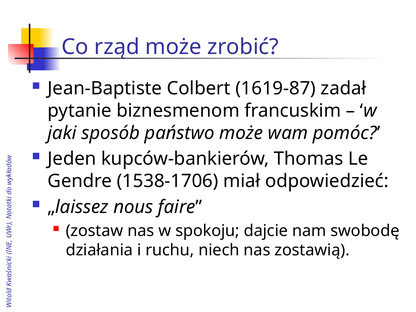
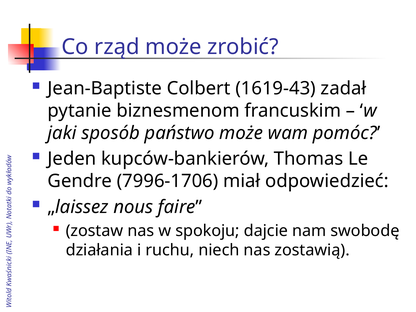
1619-87: 1619-87 -> 1619-43
1538-1706: 1538-1706 -> 7996-1706
